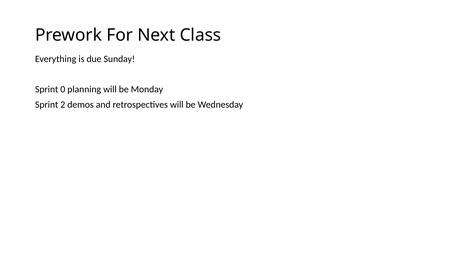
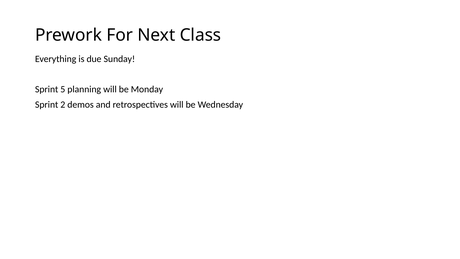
0: 0 -> 5
